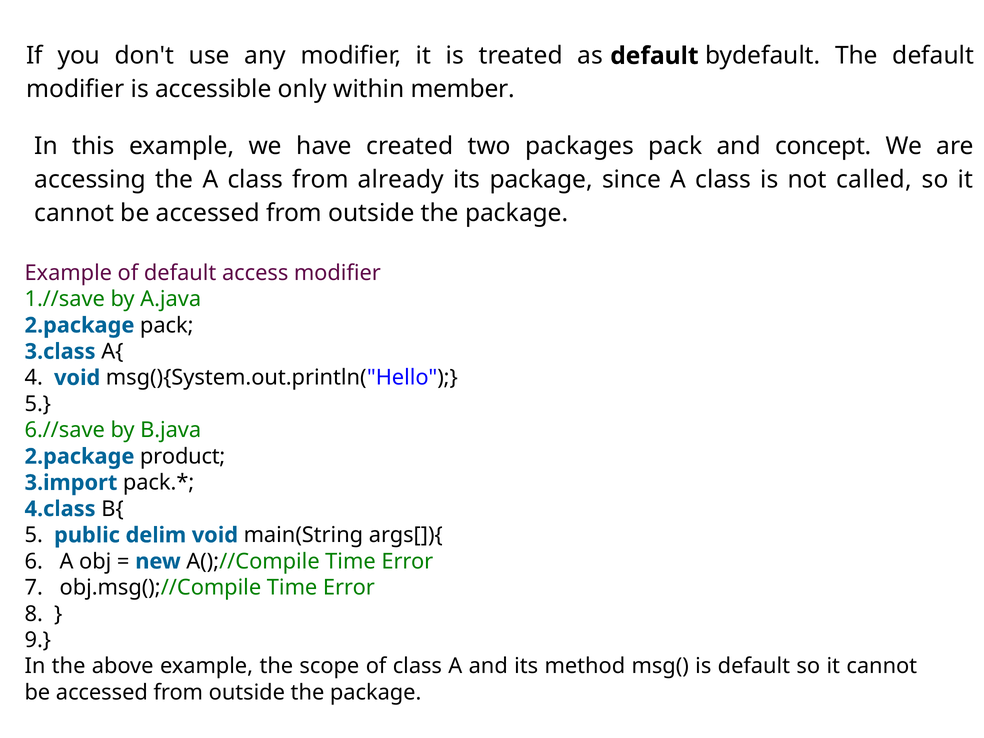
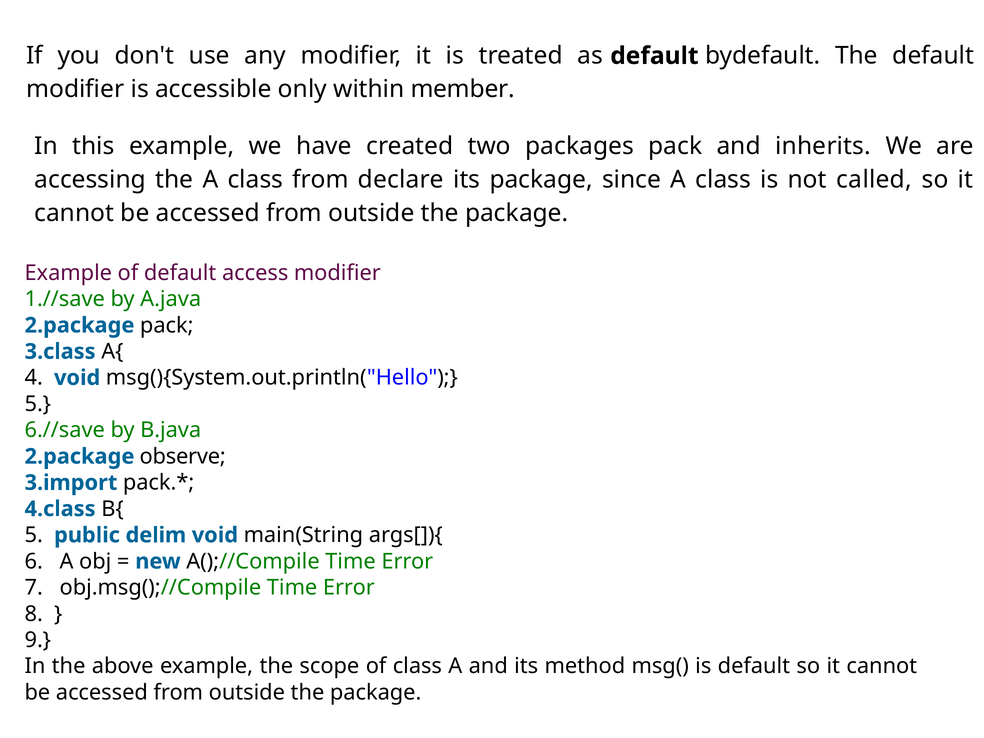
concept: concept -> inherits
already: already -> declare
product: product -> observe
